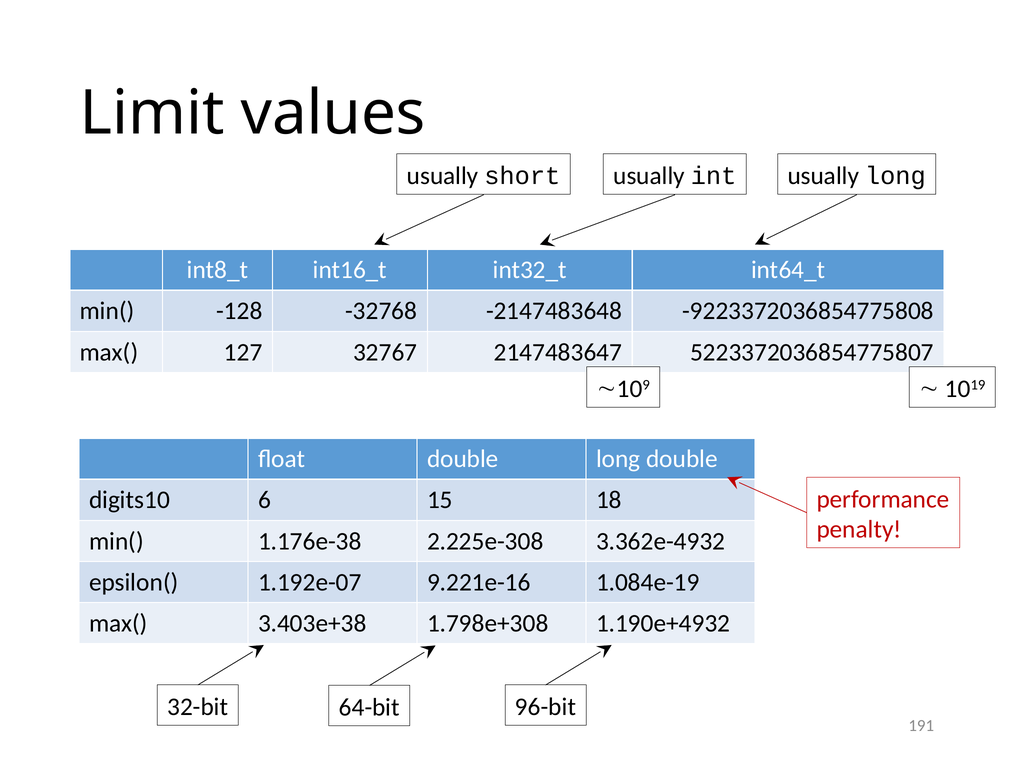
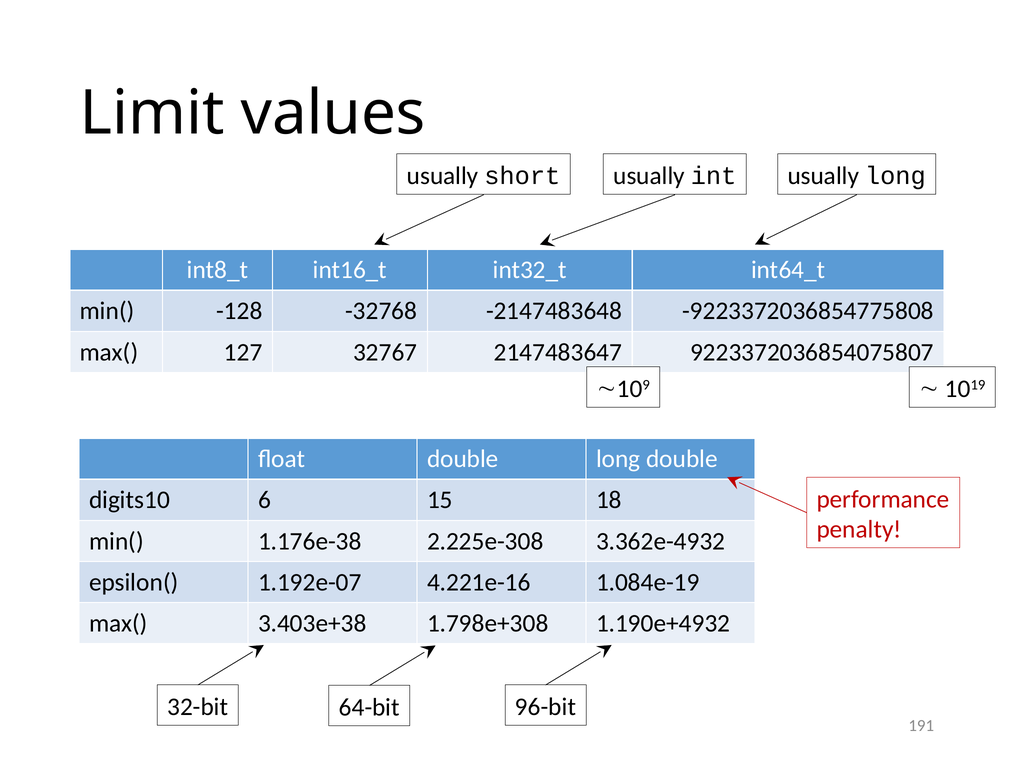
5223372036854775807: 5223372036854775807 -> 9223372036854075807
9.221e-16: 9.221e-16 -> 4.221e-16
